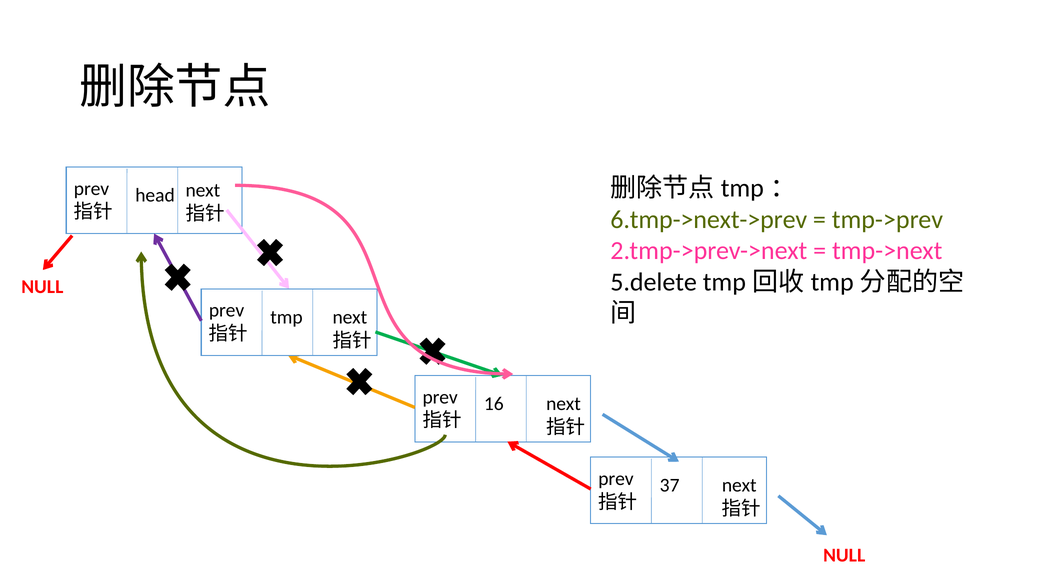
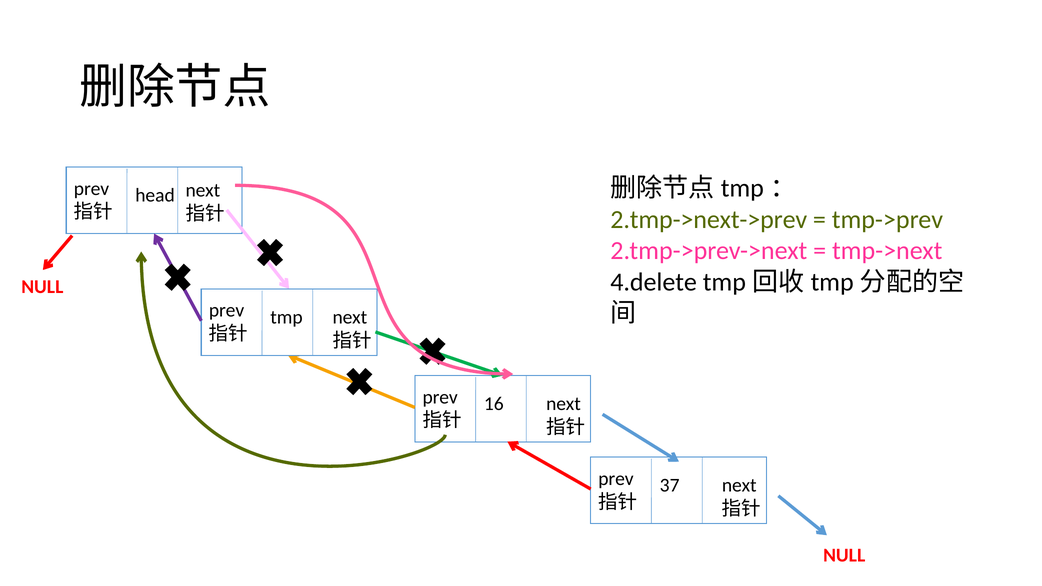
6.tmp->next->prev: 6.tmp->next->prev -> 2.tmp->next->prev
5.delete: 5.delete -> 4.delete
